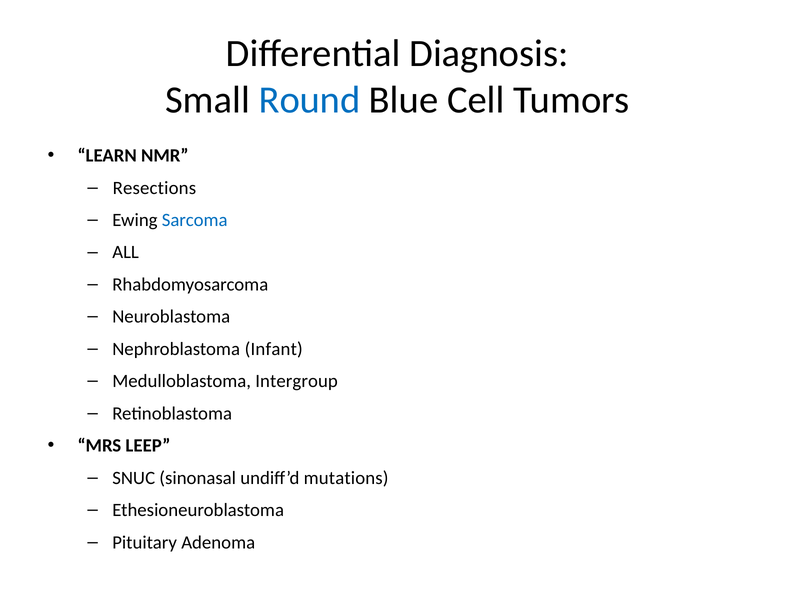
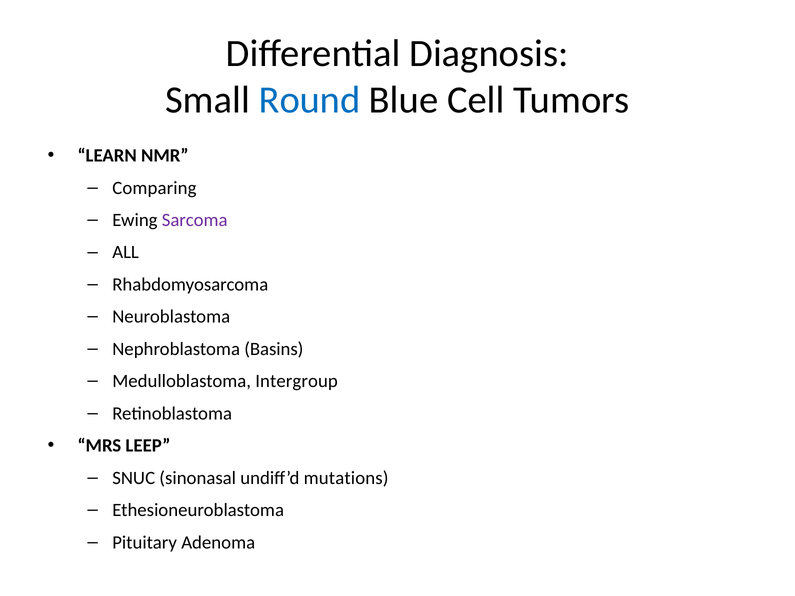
Resections: Resections -> Comparing
Sarcoma colour: blue -> purple
Infant: Infant -> Basins
